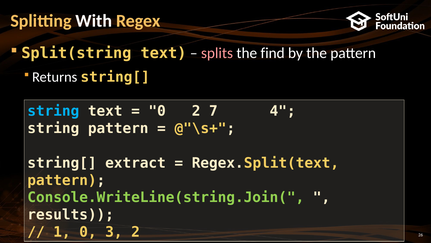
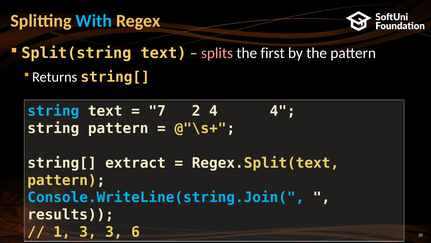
With colour: white -> light blue
find: find -> first
0 at (157, 111): 0 -> 7
2 7: 7 -> 4
Console.WriteLine(string.Join( colour: light green -> light blue
1 0: 0 -> 3
3 2: 2 -> 6
